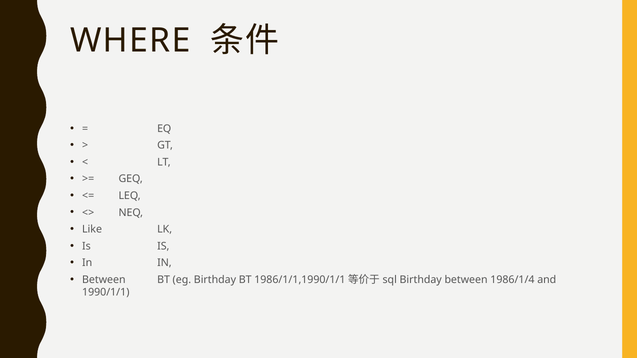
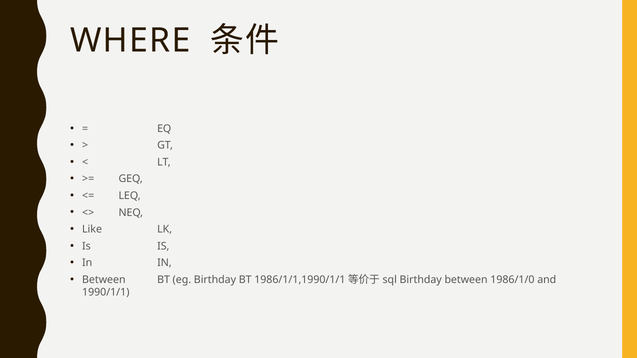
1986/1/4: 1986/1/4 -> 1986/1/0
